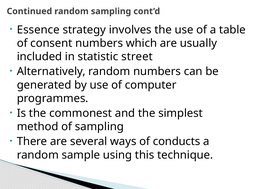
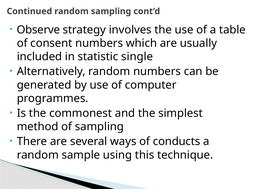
Essence: Essence -> Observe
street: street -> single
